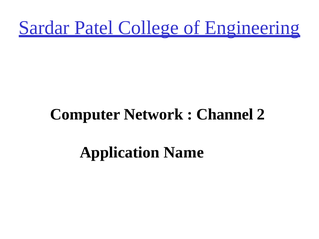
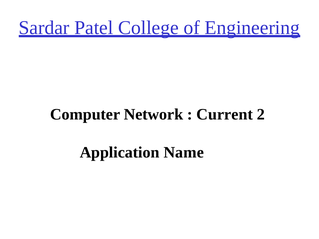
Channel: Channel -> Current
